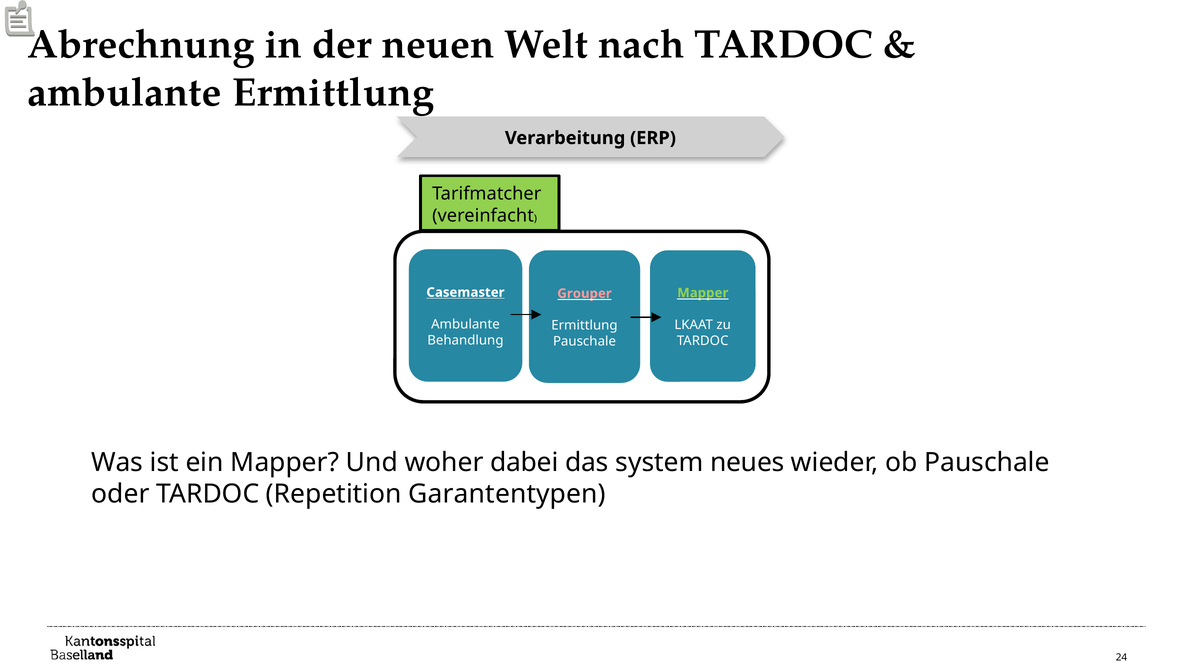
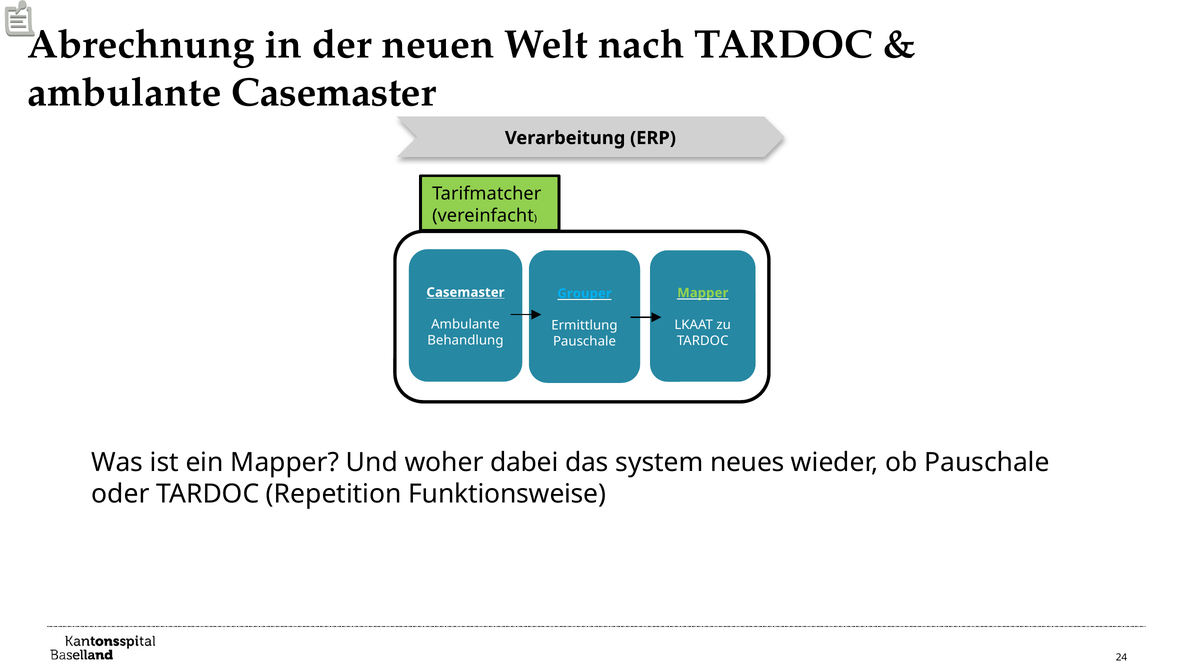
ambulante Ermittlung: Ermittlung -> Casemaster
Grouper colour: pink -> light blue
Garantentypen: Garantentypen -> Funktionsweise
